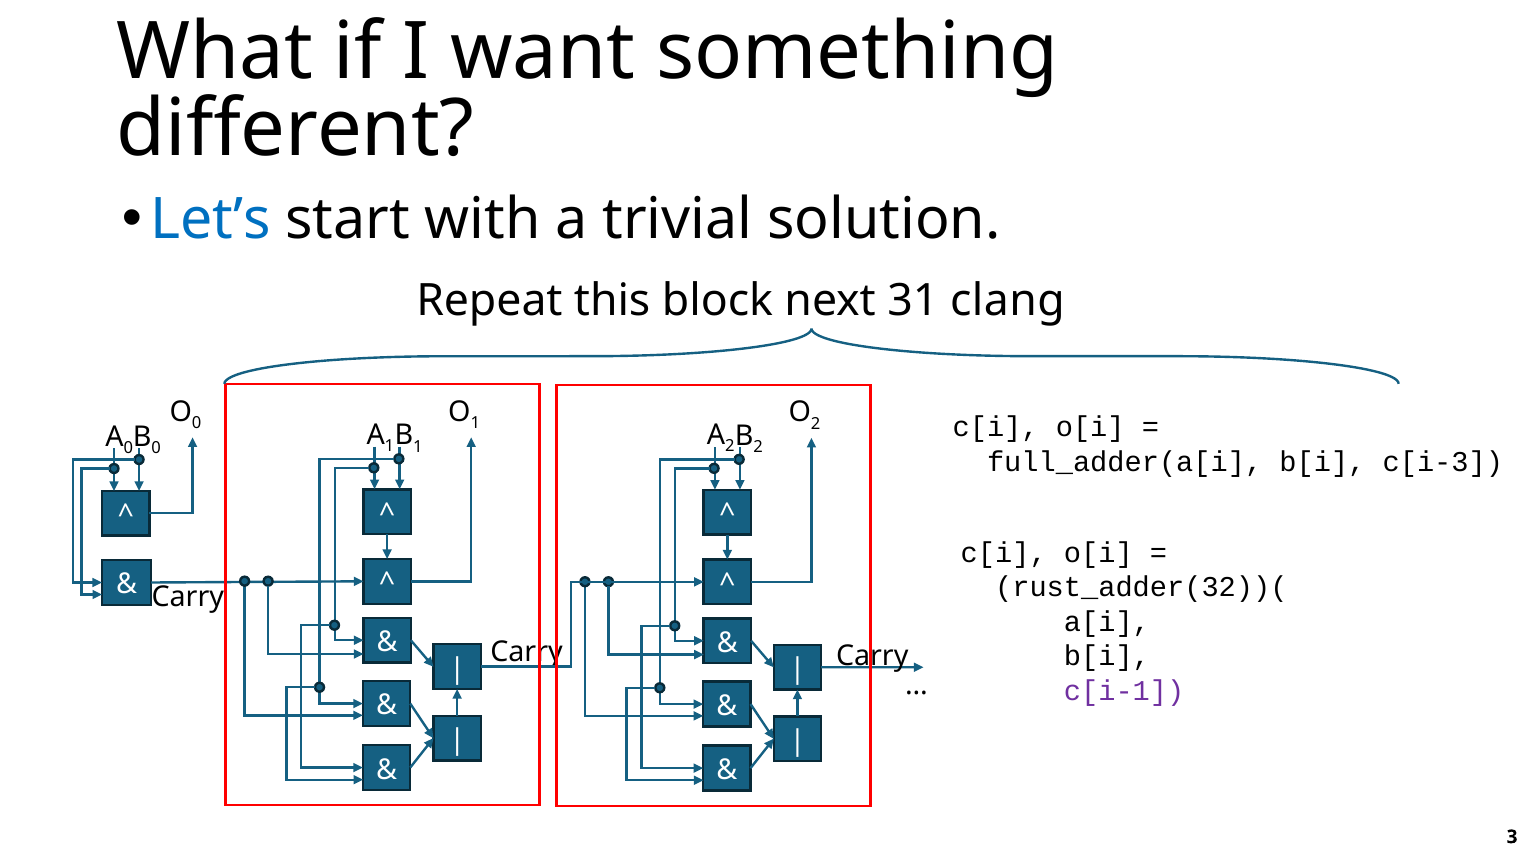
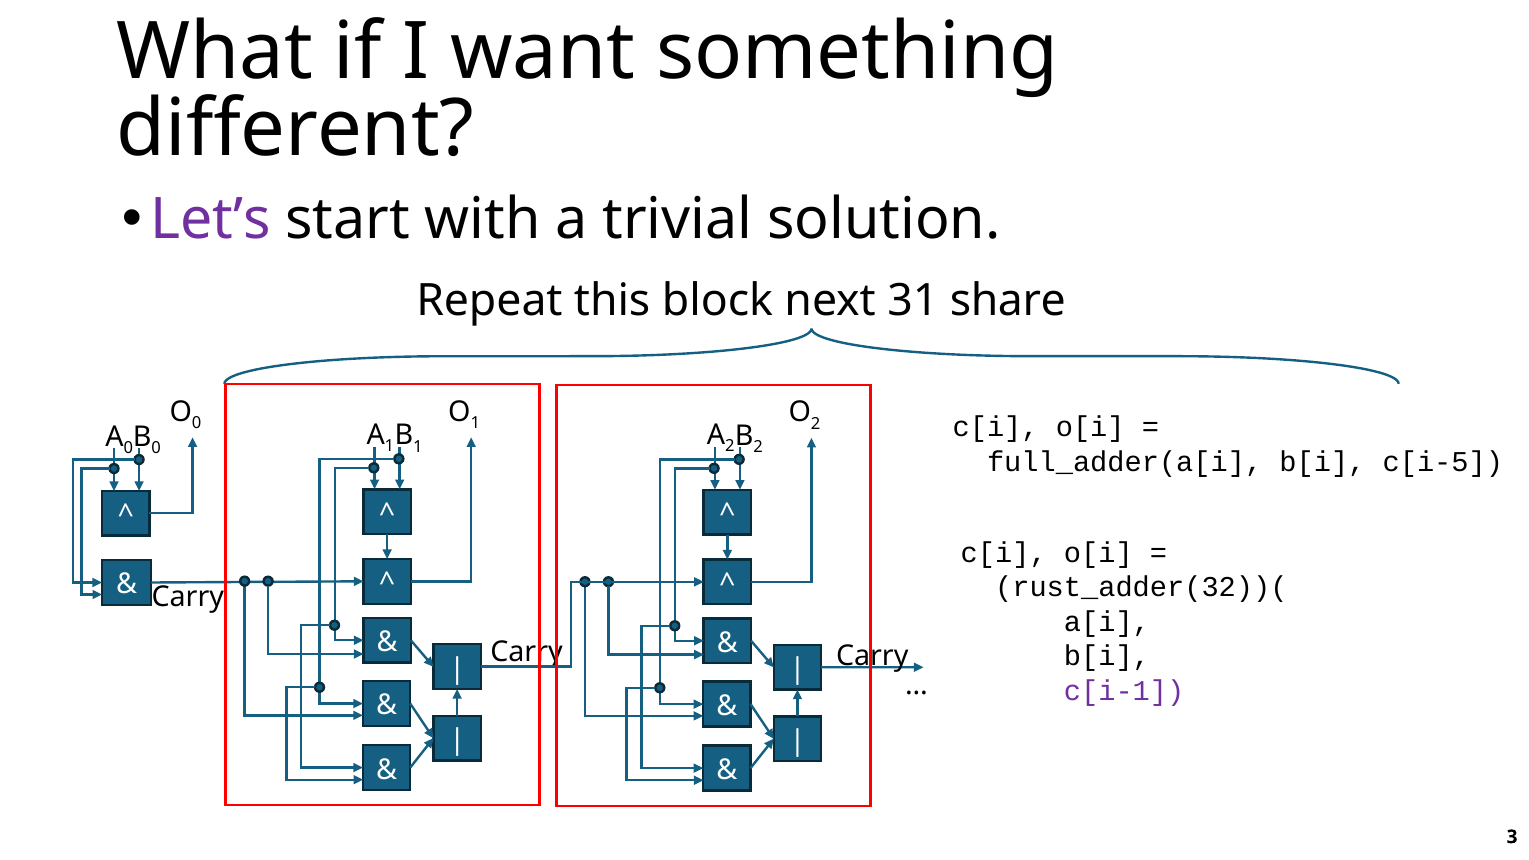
Let’s colour: blue -> purple
clang: clang -> share
c[i-3: c[i-3 -> c[i-5
